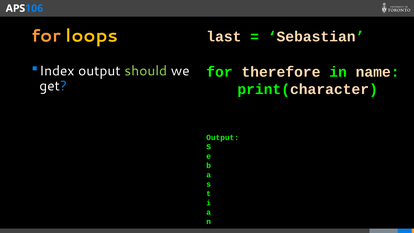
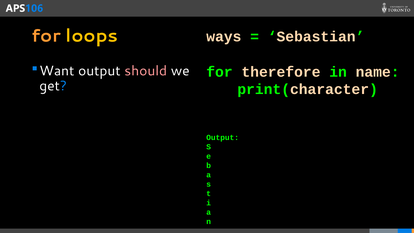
last: last -> ways
Index: Index -> Want
should colour: light green -> pink
